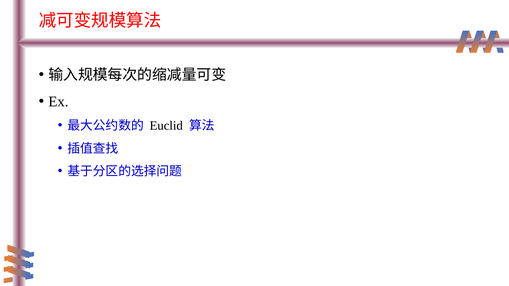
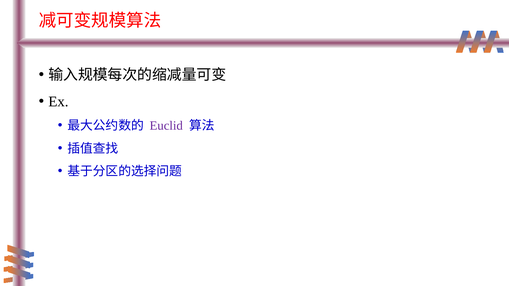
Euclid colour: black -> purple
